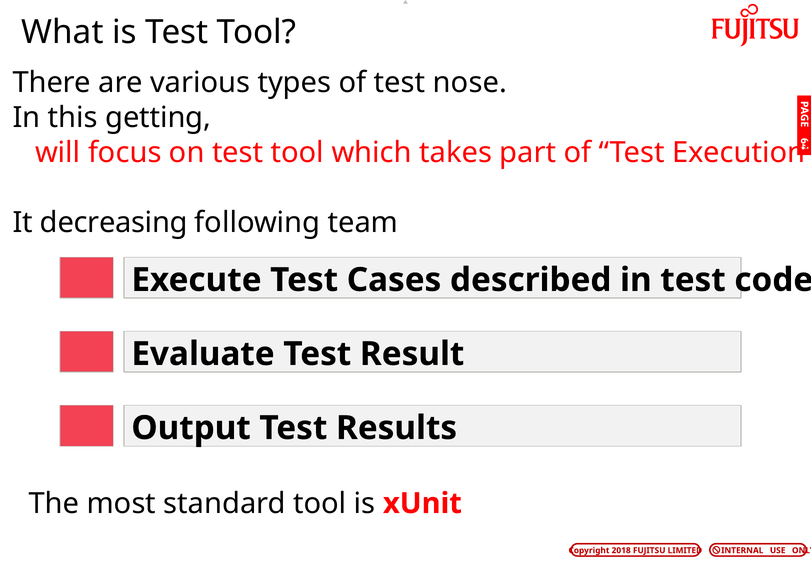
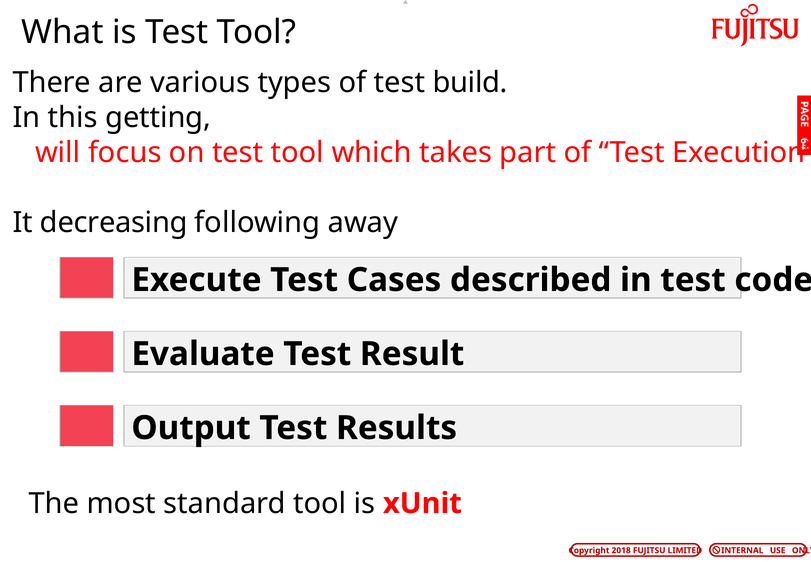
nose: nose -> build
team: team -> away
